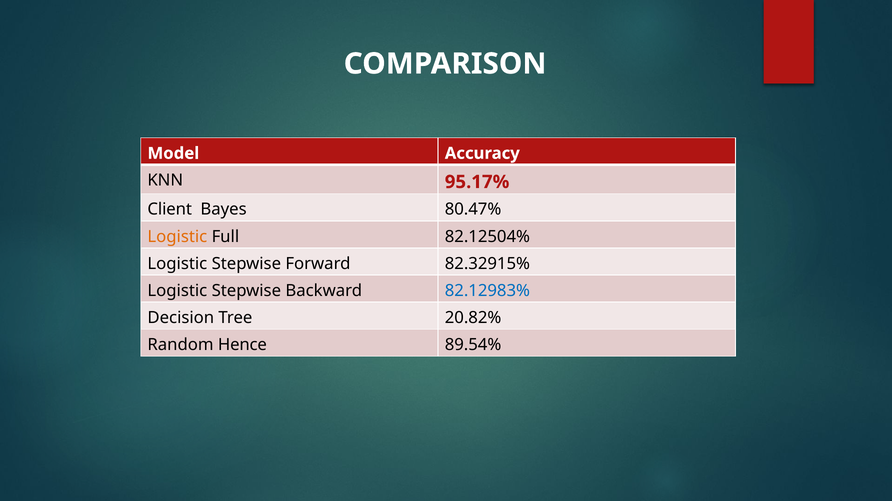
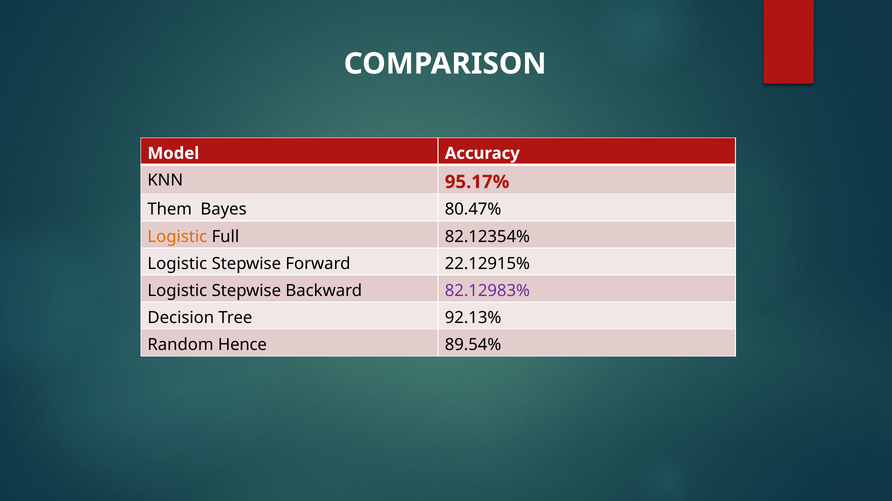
Client: Client -> Them
82.12504%: 82.12504% -> 82.12354%
82.32915%: 82.32915% -> 22.12915%
82.12983% colour: blue -> purple
20.82%: 20.82% -> 92.13%
